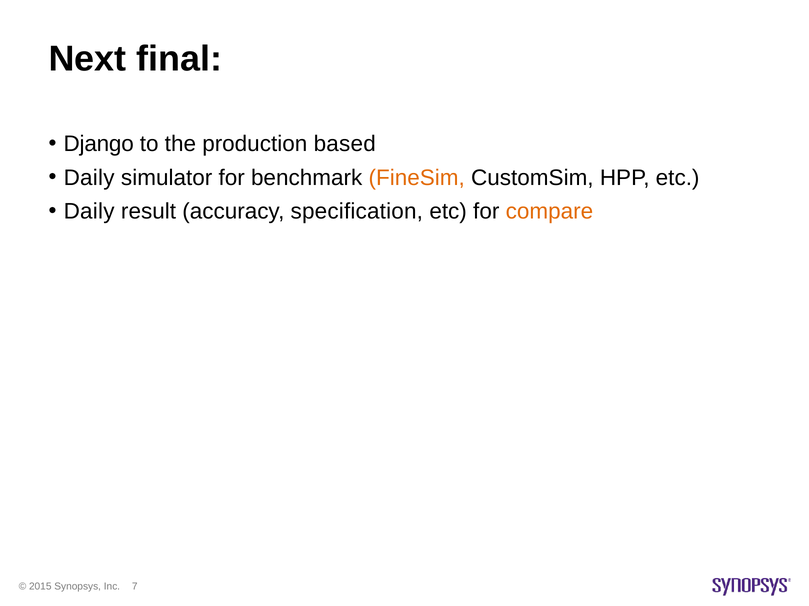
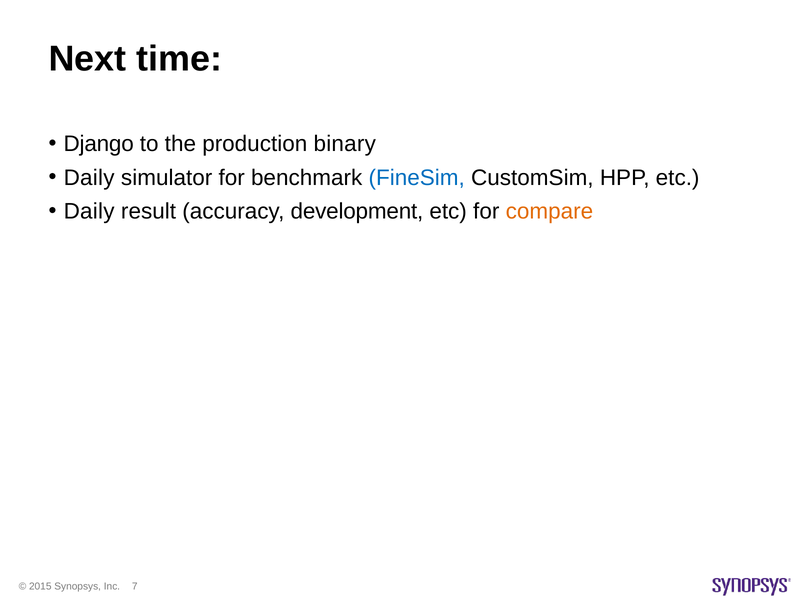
final: final -> time
based: based -> binary
FineSim colour: orange -> blue
specification: specification -> development
